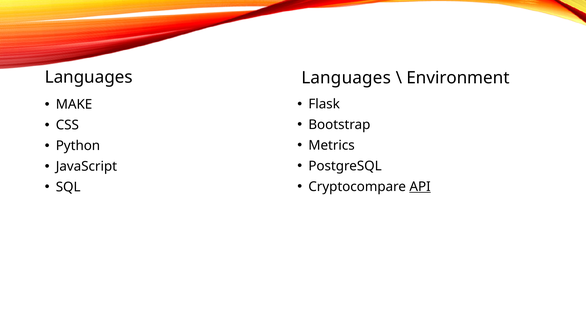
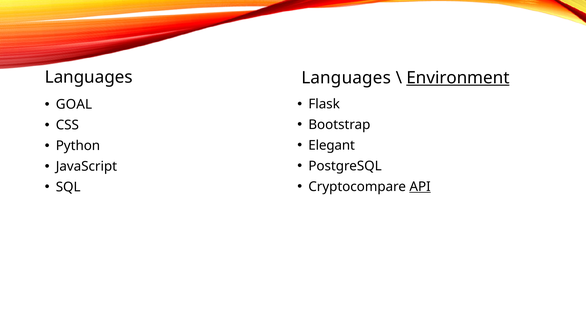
Environment underline: none -> present
MAKE: MAKE -> GOAL
Metrics: Metrics -> Elegant
